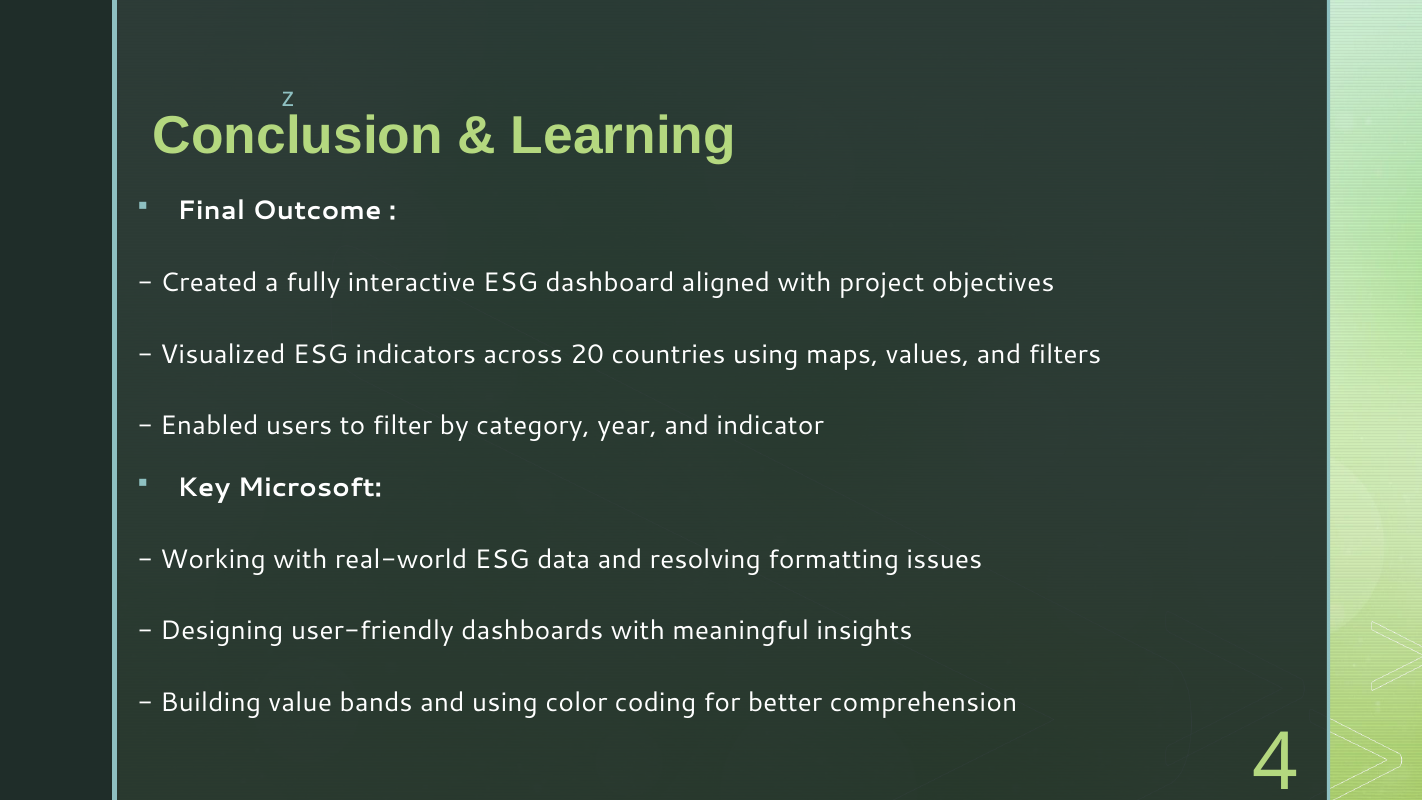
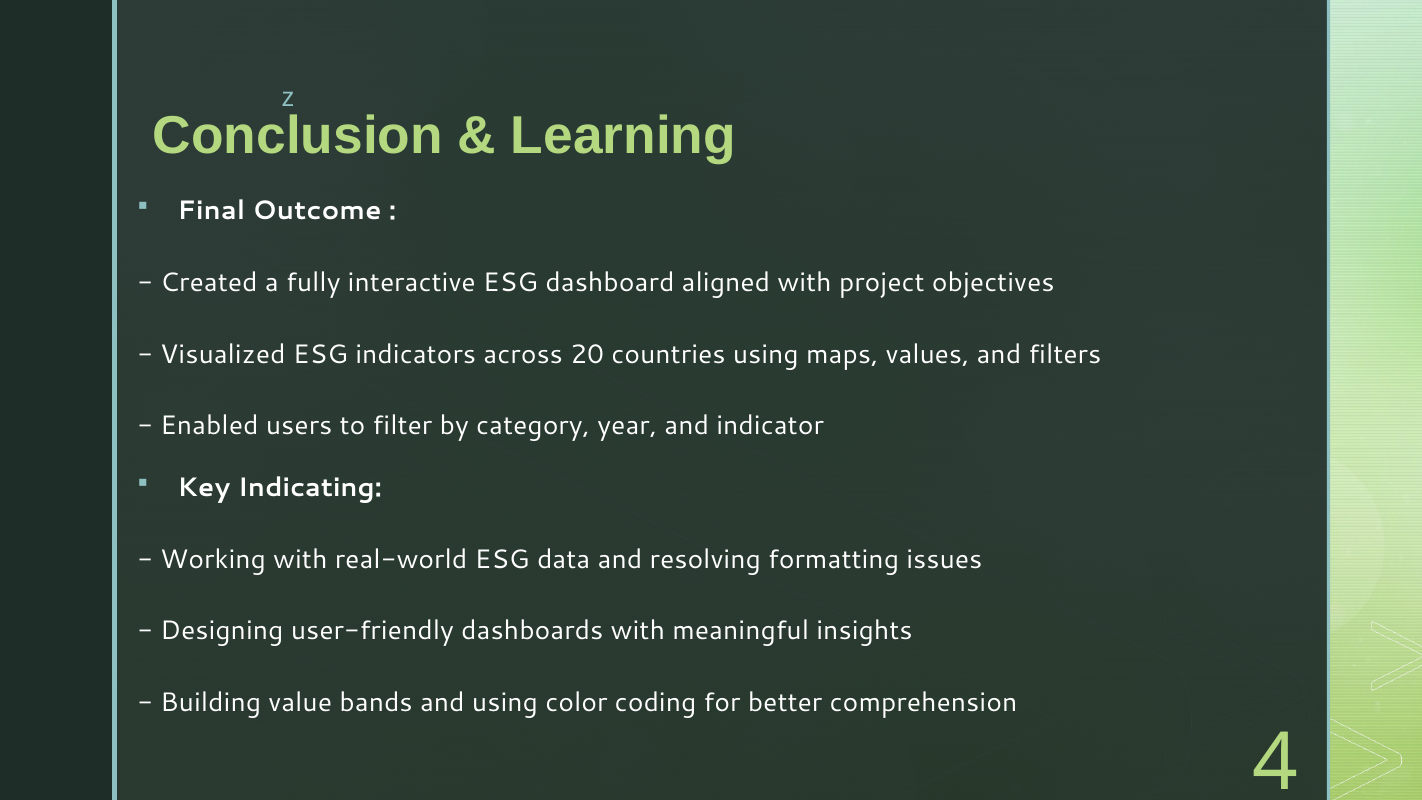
Microsoft: Microsoft -> Indicating
